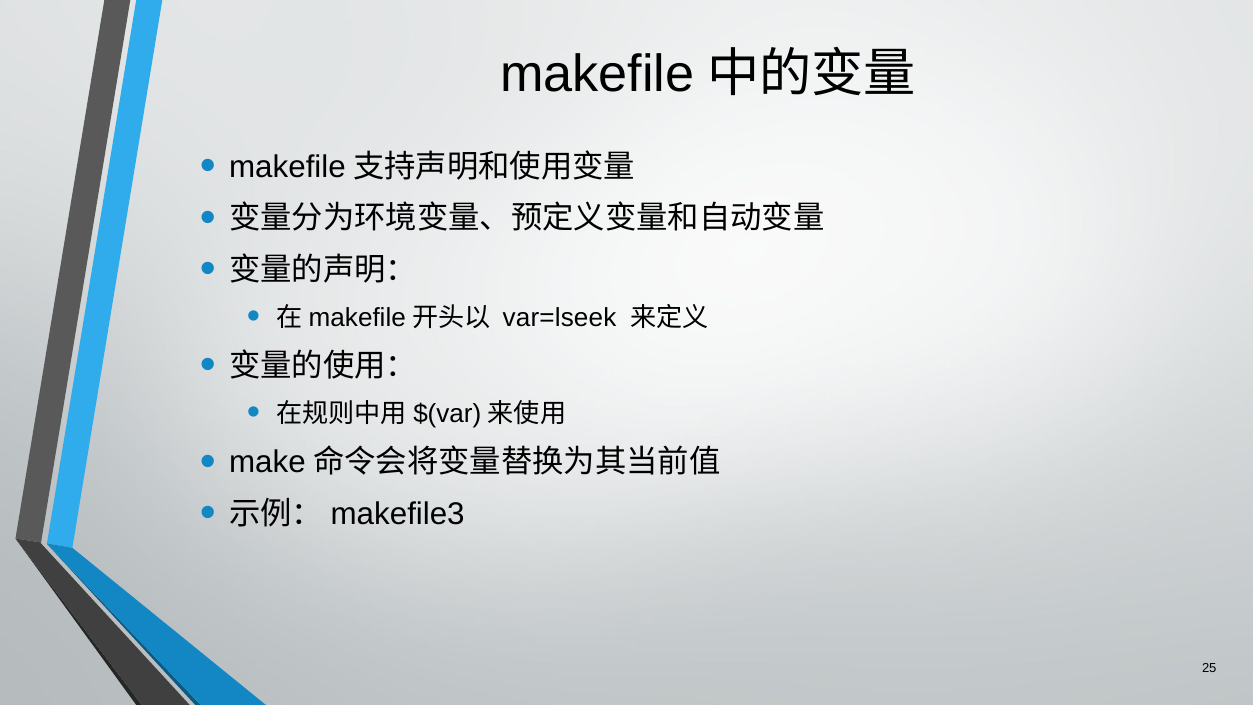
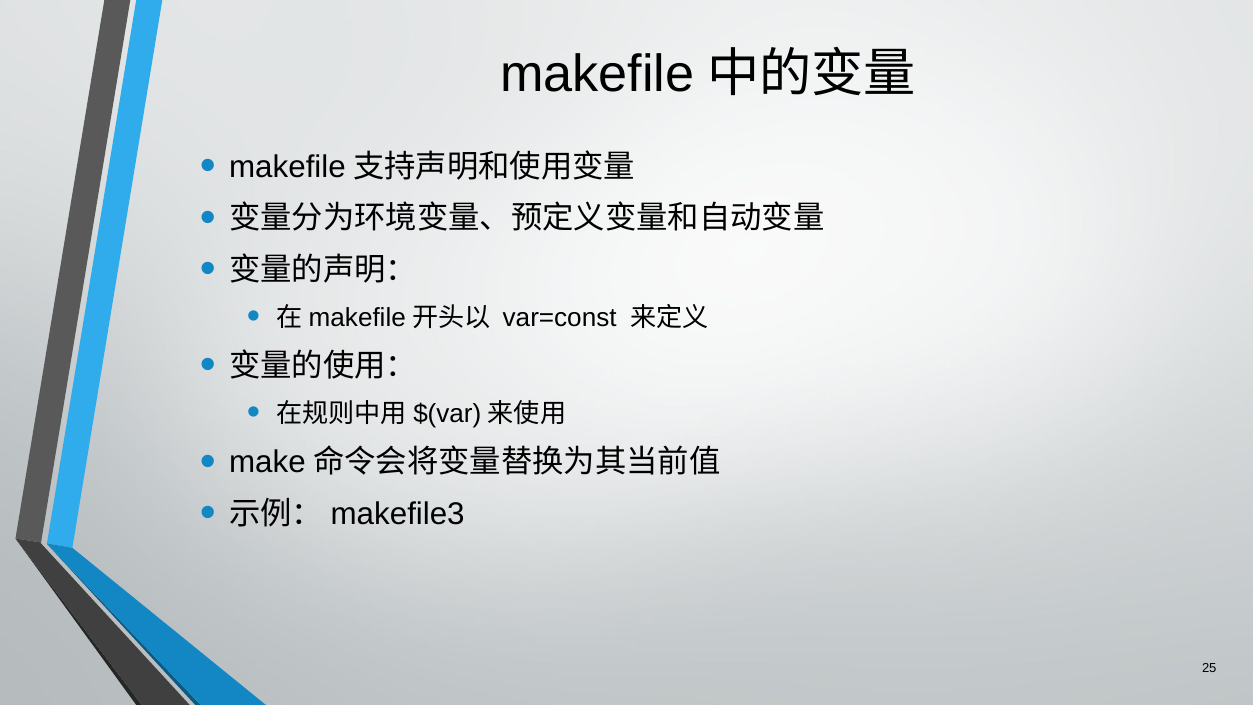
var=lseek: var=lseek -> var=const
